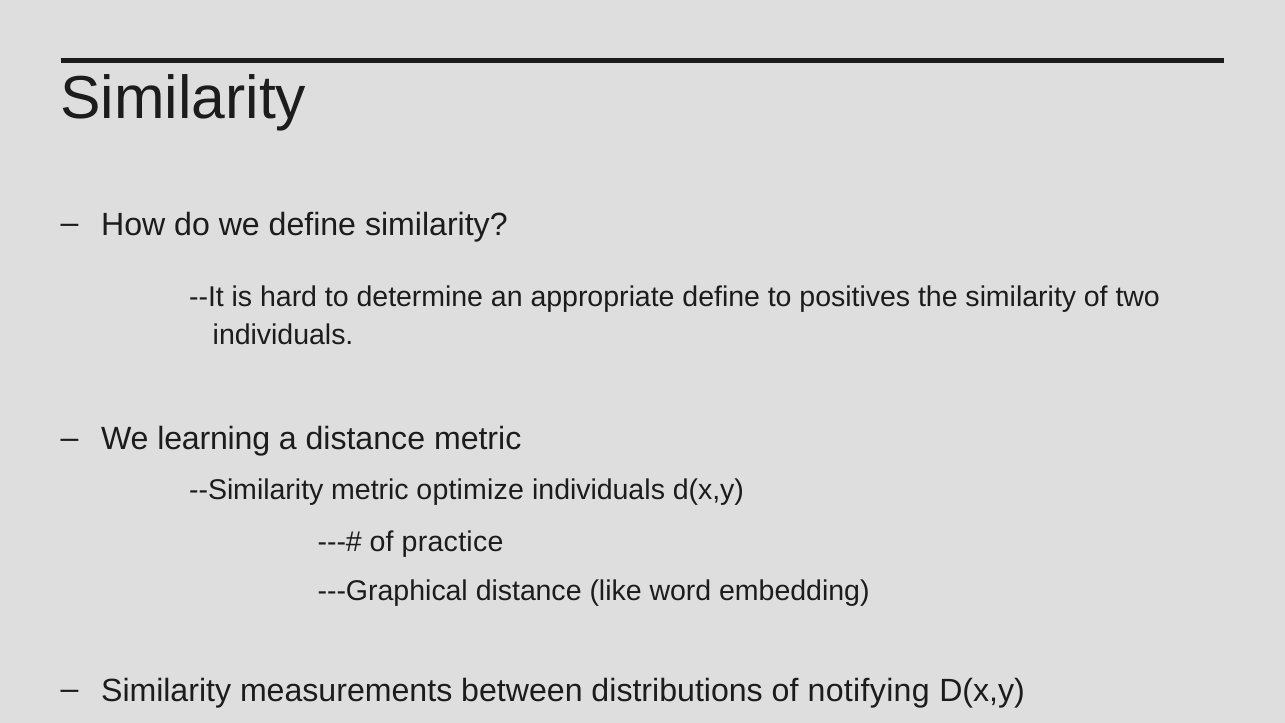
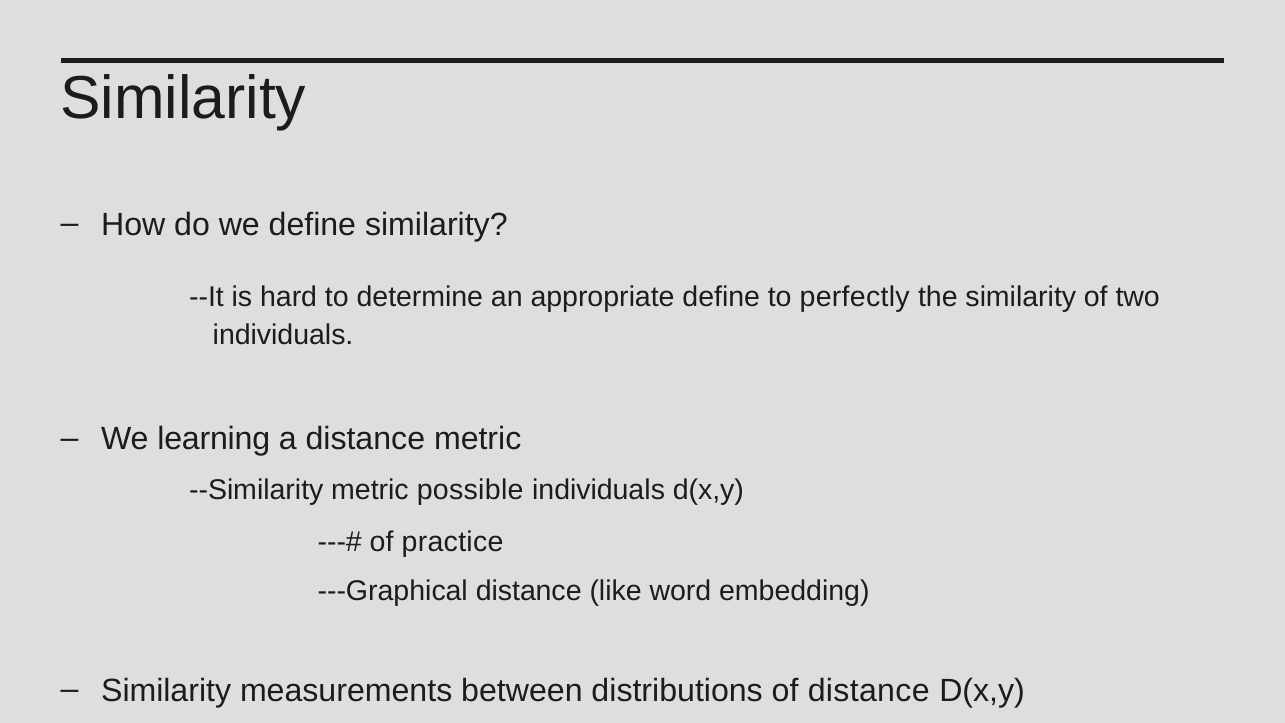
positives: positives -> perfectly
optimize: optimize -> possible
of notifying: notifying -> distance
